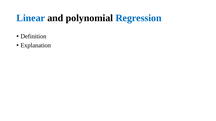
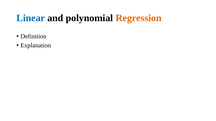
Regression colour: blue -> orange
